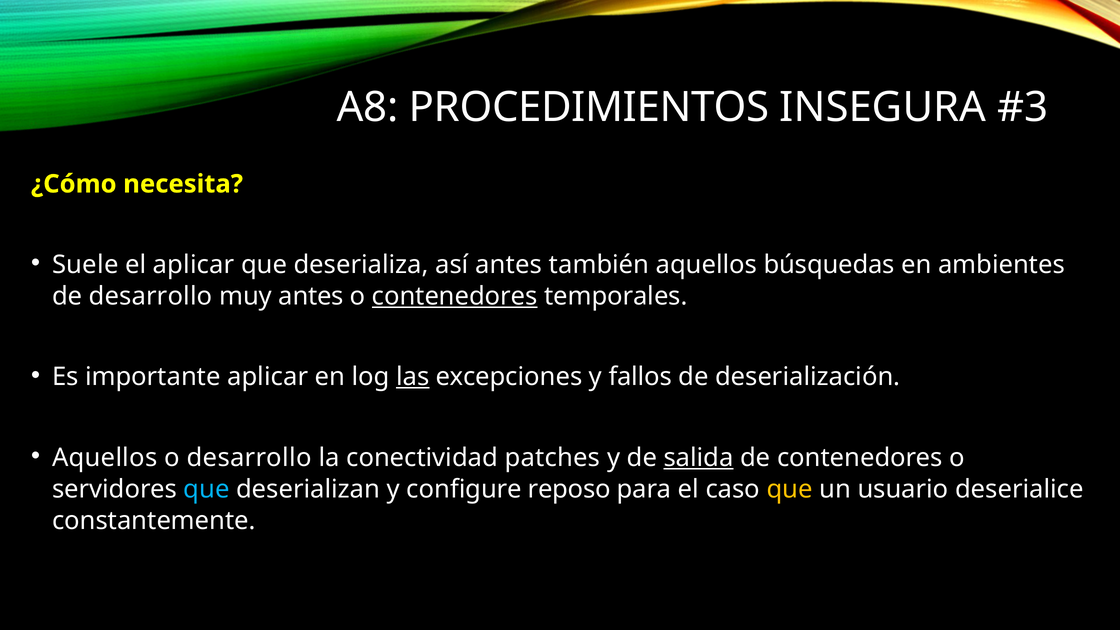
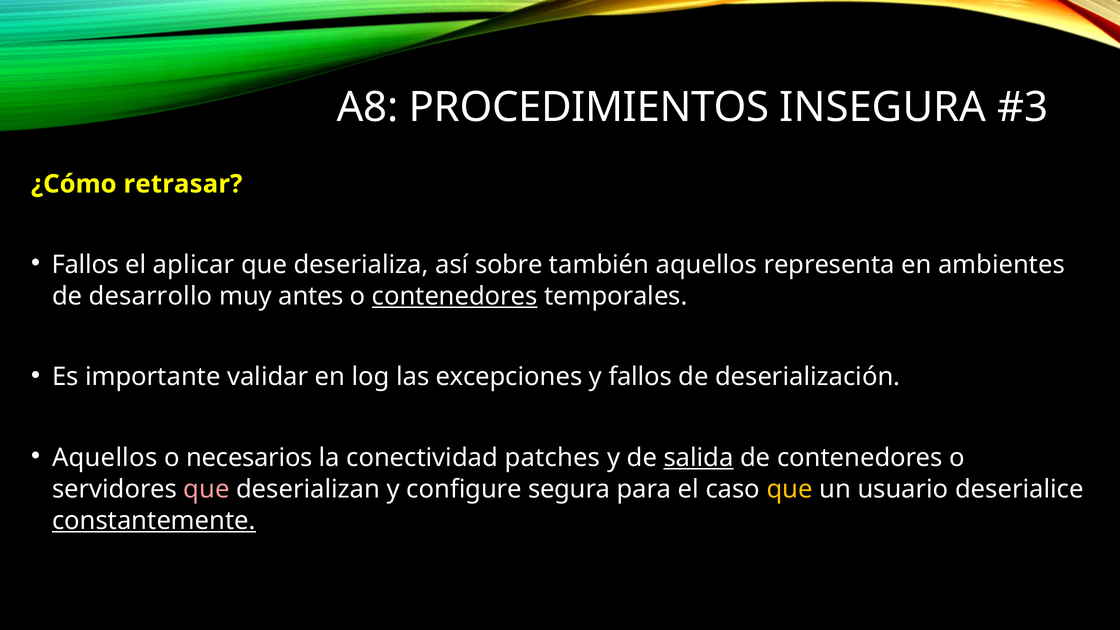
necesita: necesita -> retrasar
Suele at (85, 265): Suele -> Fallos
así antes: antes -> sobre
búsquedas: búsquedas -> representa
importante aplicar: aplicar -> validar
las underline: present -> none
o desarrollo: desarrollo -> necesarios
que at (207, 489) colour: light blue -> pink
reposo: reposo -> segura
constantemente underline: none -> present
